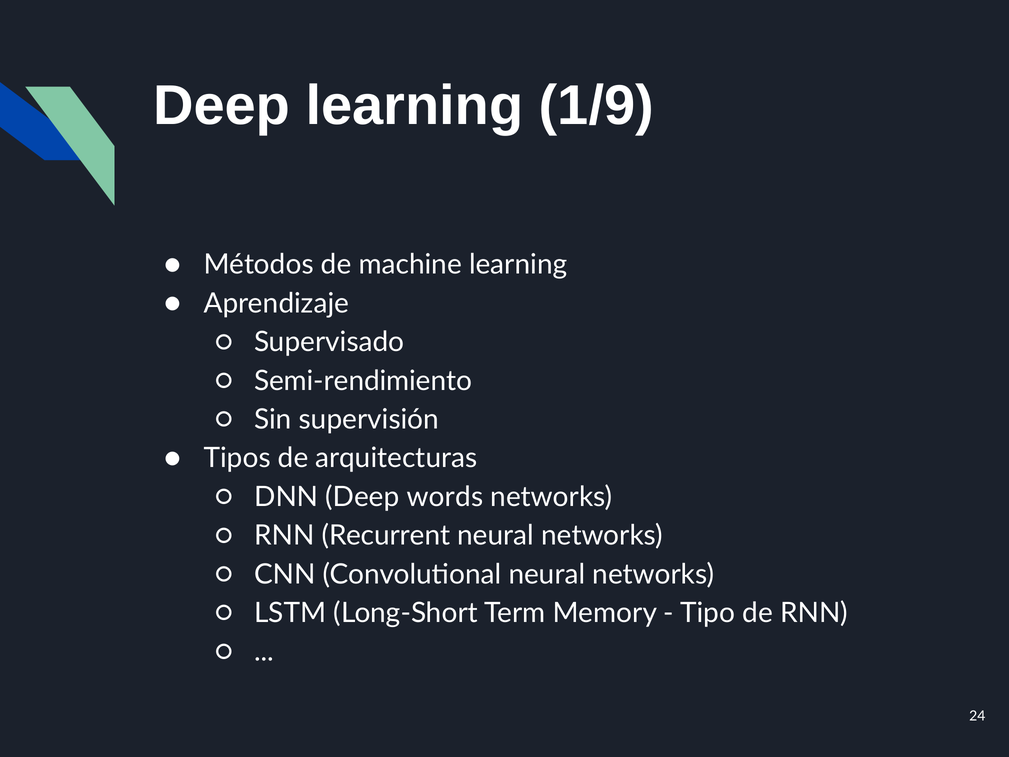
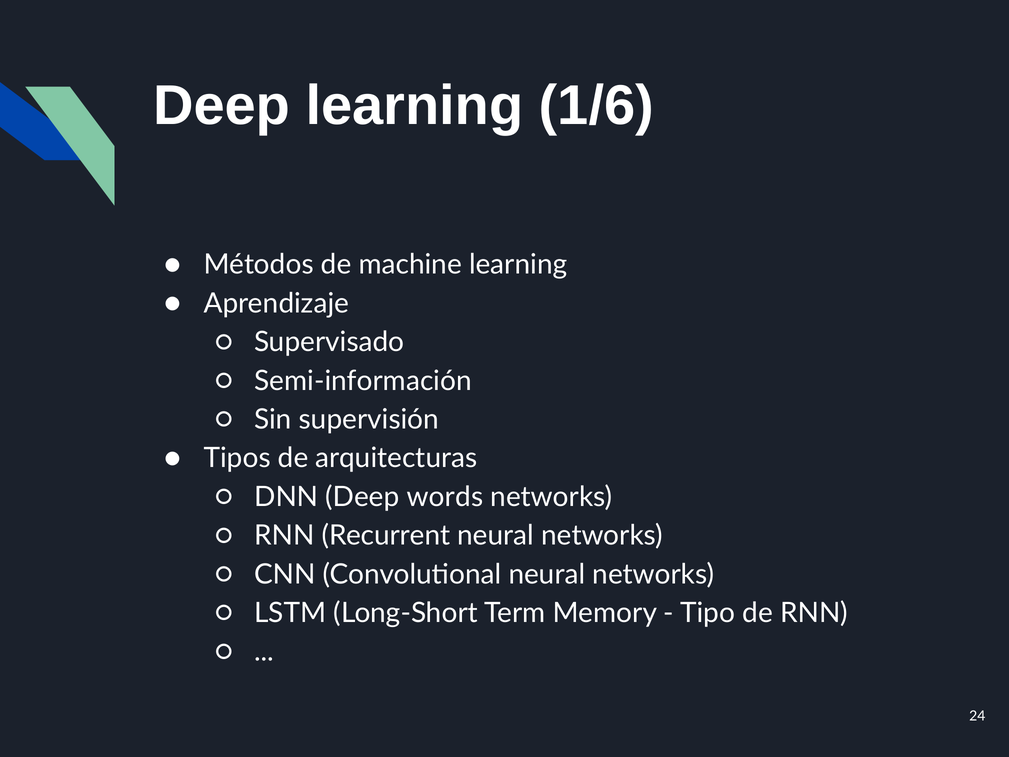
1/9: 1/9 -> 1/6
Semi-rendimiento: Semi-rendimiento -> Semi-información
